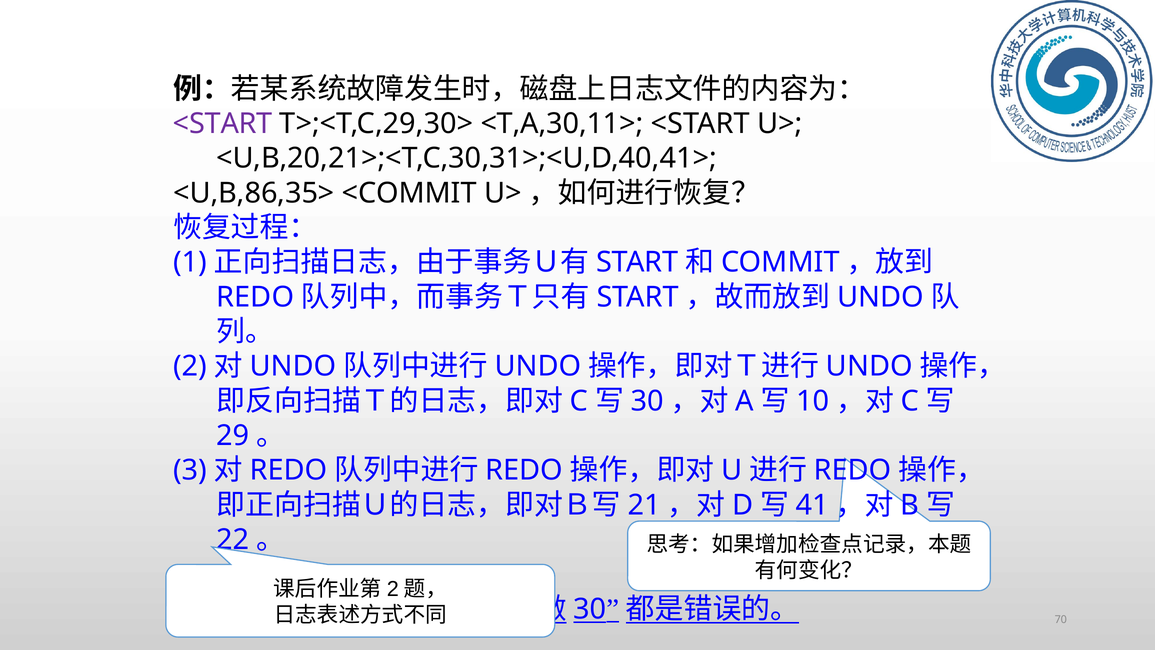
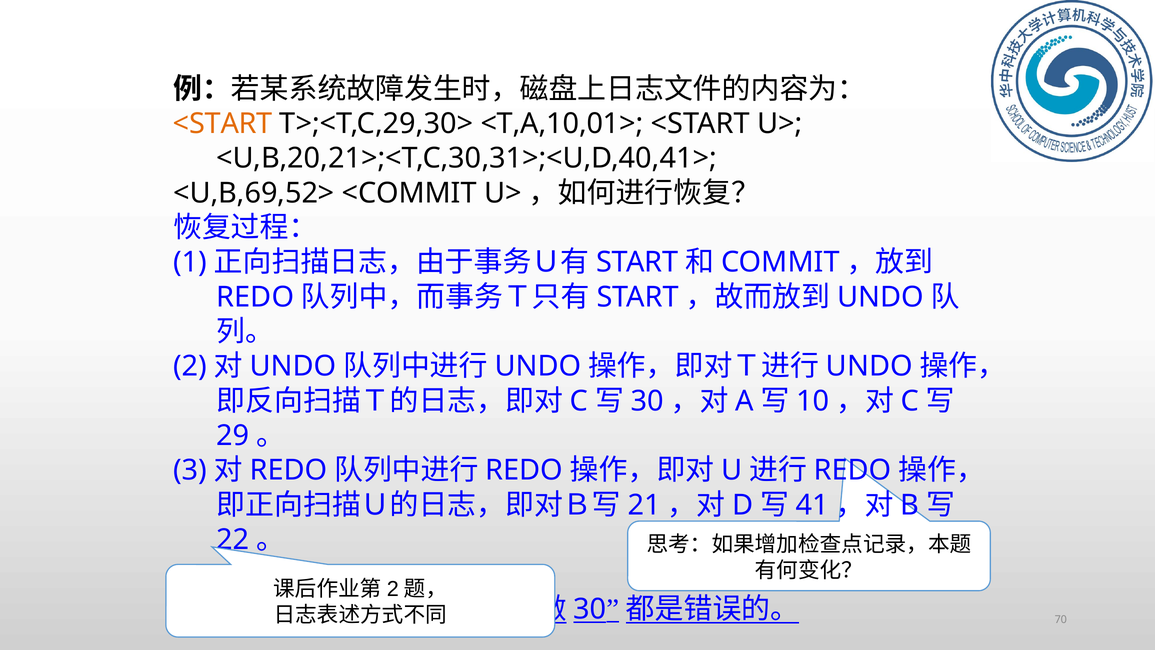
<START at (223, 124) colour: purple -> orange
<T,A,30,11>: <T,A,30,11> -> <T,A,10,01>
<U,B,86,35>: <U,B,86,35> -> <U,B,69,52>
